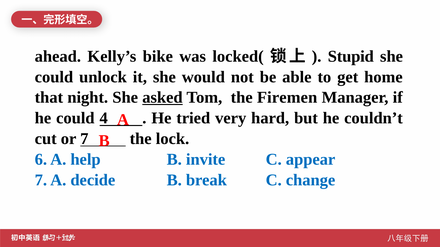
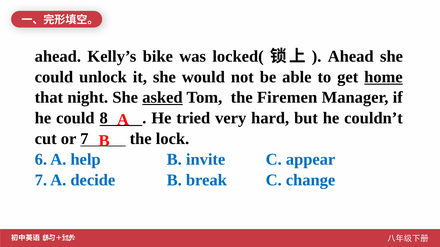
Stupid at (351, 56): Stupid -> Ahead
home underline: none -> present
4: 4 -> 8
